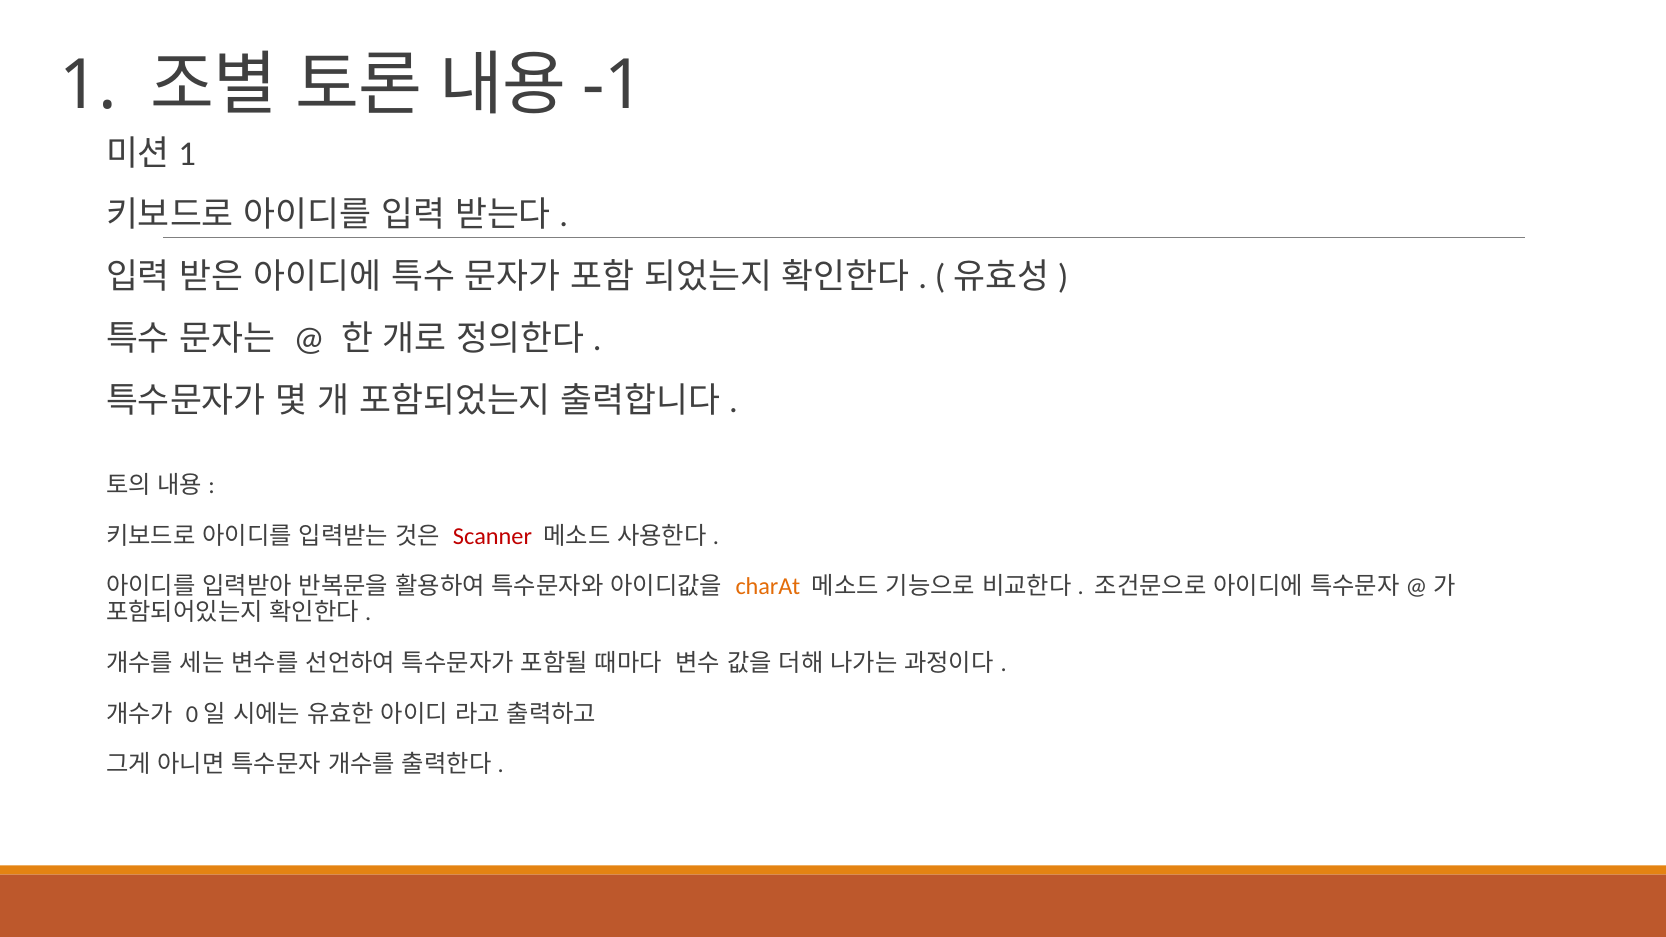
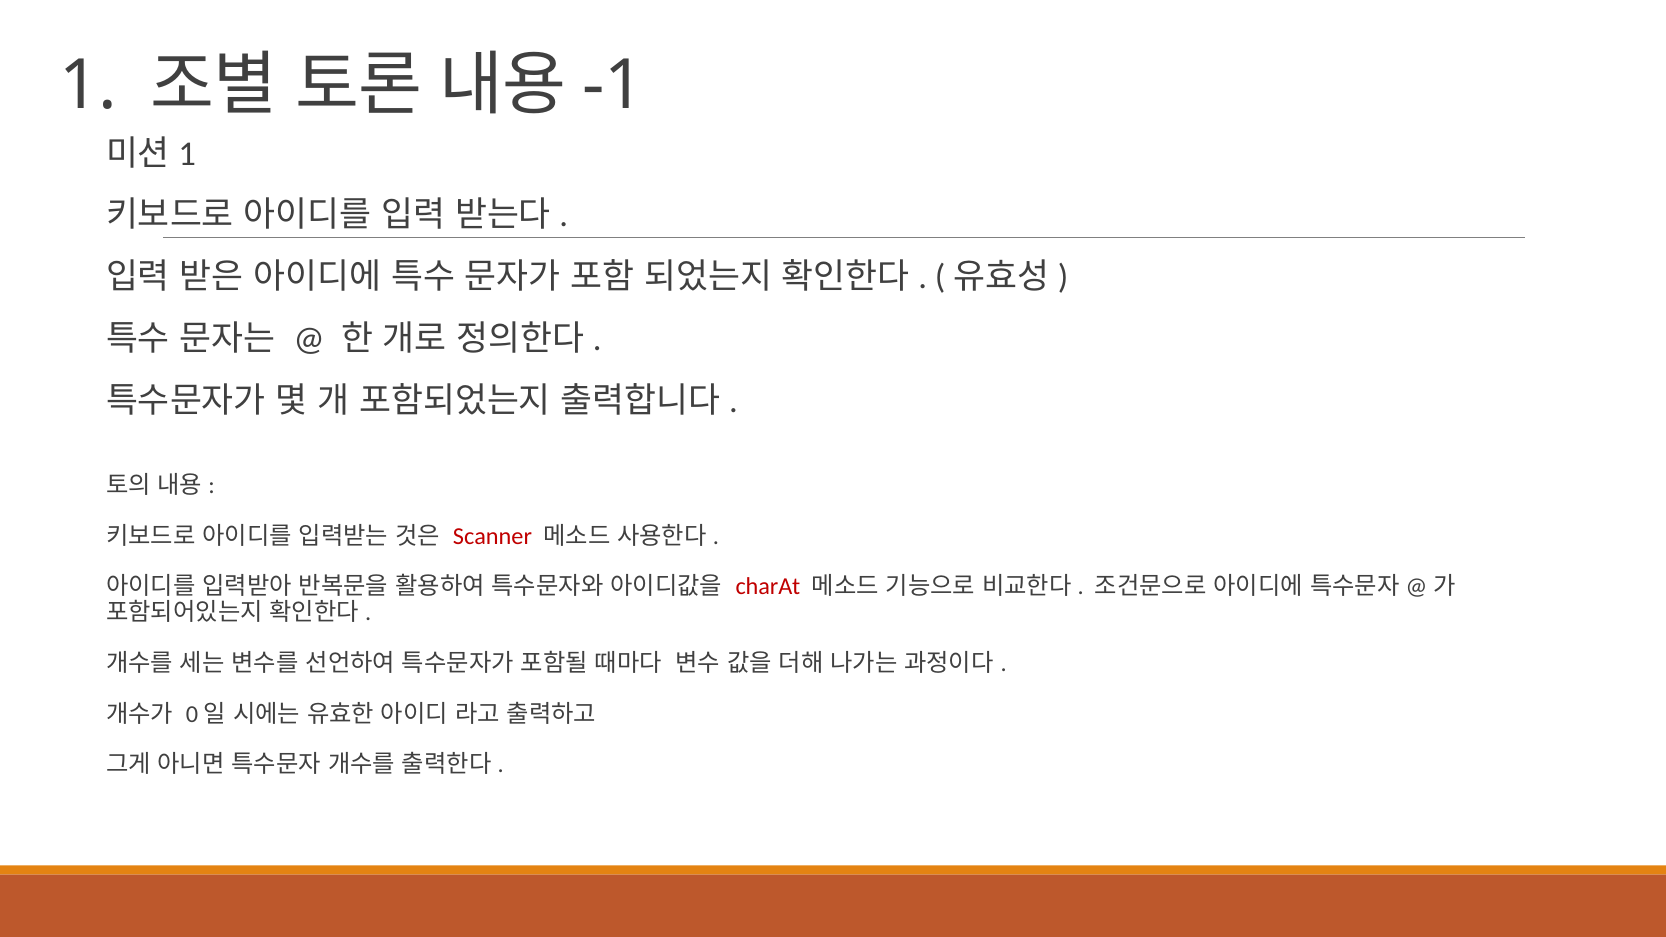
charAt colour: orange -> red
